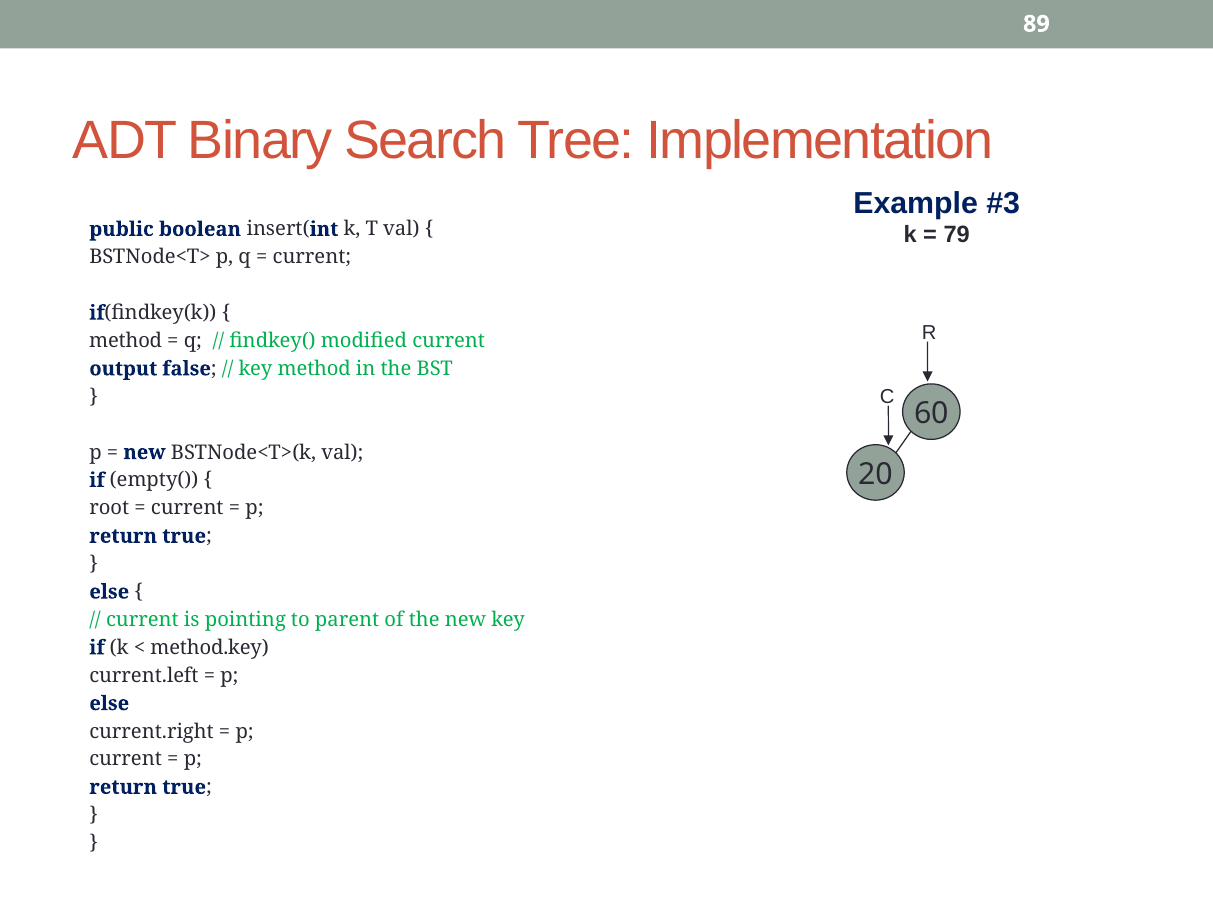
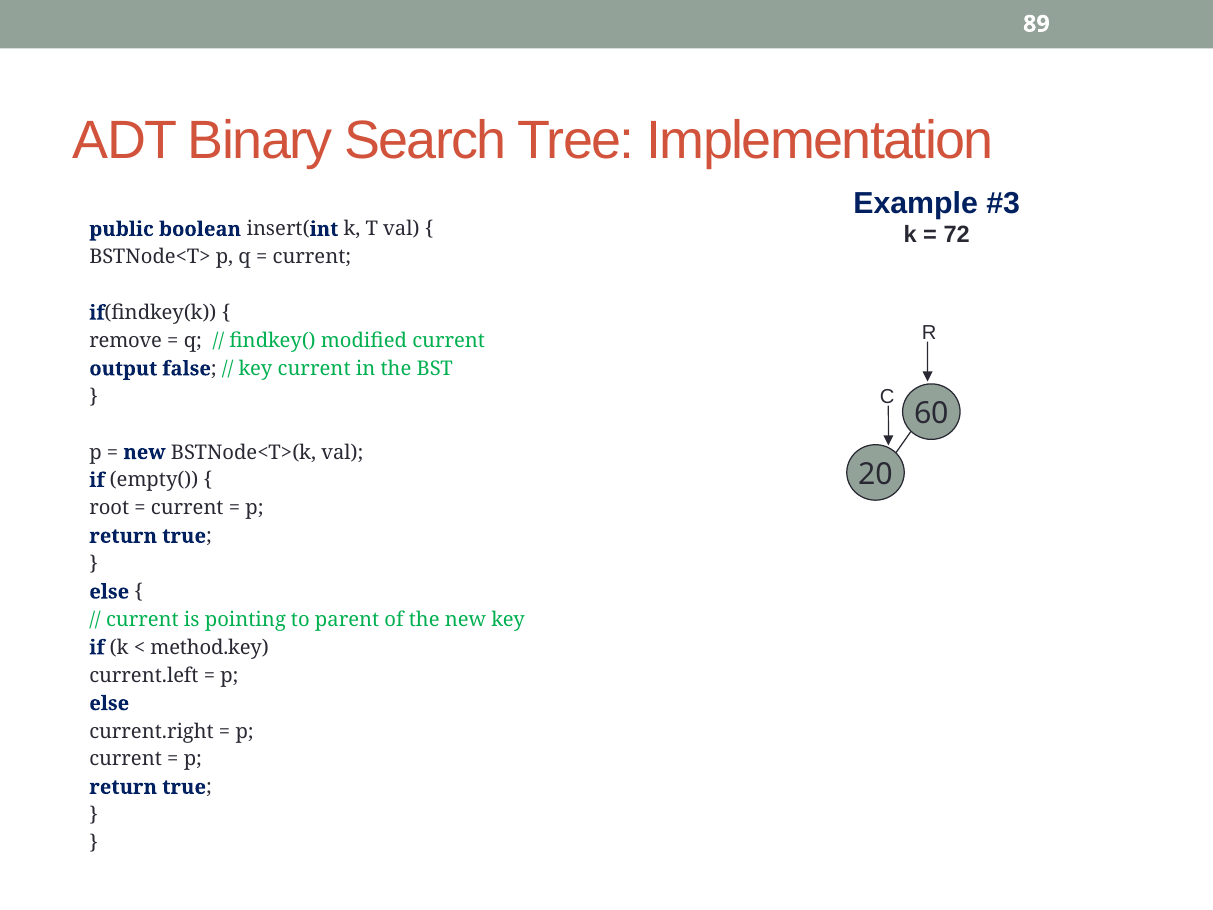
79: 79 -> 72
method at (126, 341): method -> remove
key method: method -> current
